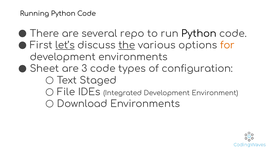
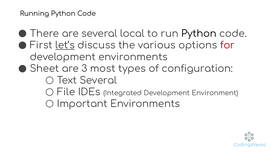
repo: repo -> local
the underline: present -> none
for colour: orange -> red
3 code: code -> most
Text Staged: Staged -> Several
Download: Download -> Important
